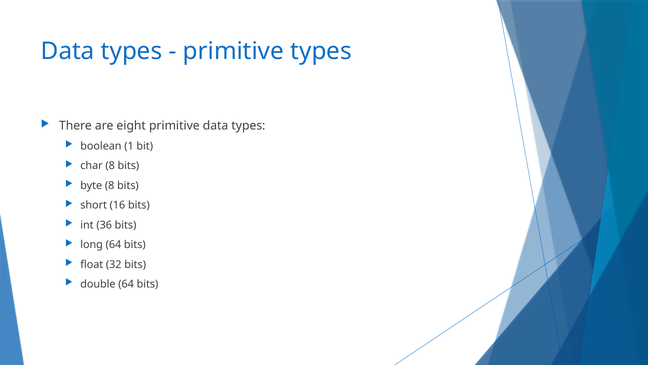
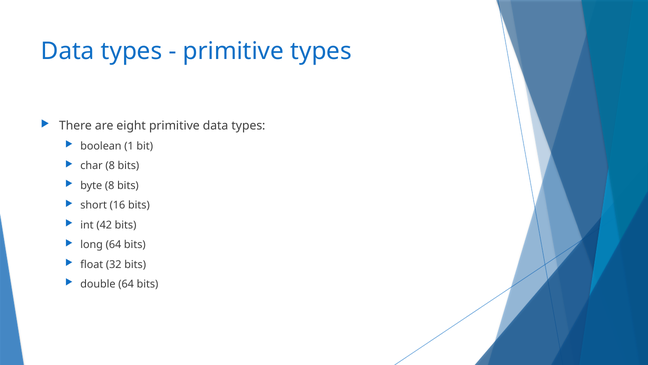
36: 36 -> 42
